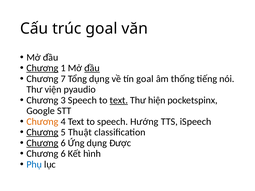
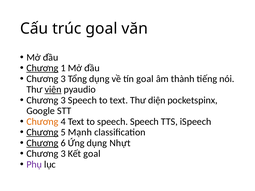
đầu at (92, 68) underline: present -> none
7 at (63, 79): 7 -> 3
thống: thống -> thành
viện underline: none -> present
text at (119, 100) underline: present -> none
hiện: hiện -> diện
speech Hướng: Hướng -> Speech
Thuật: Thuật -> Mạnh
Được: Được -> Nhựt
6 at (63, 154): 6 -> 3
Kết hình: hình -> goal
Phụ colour: blue -> purple
